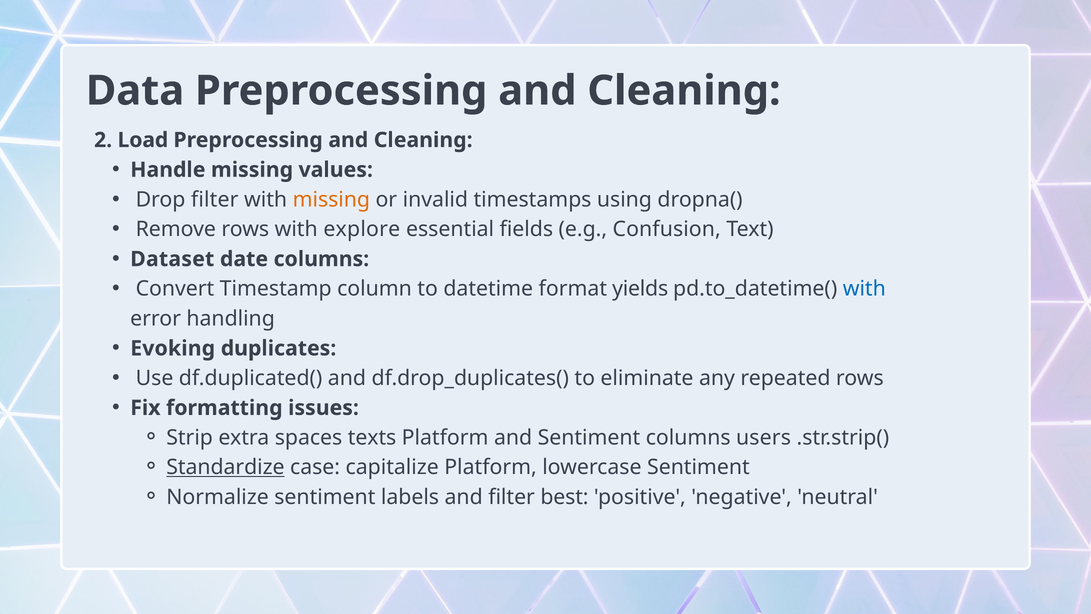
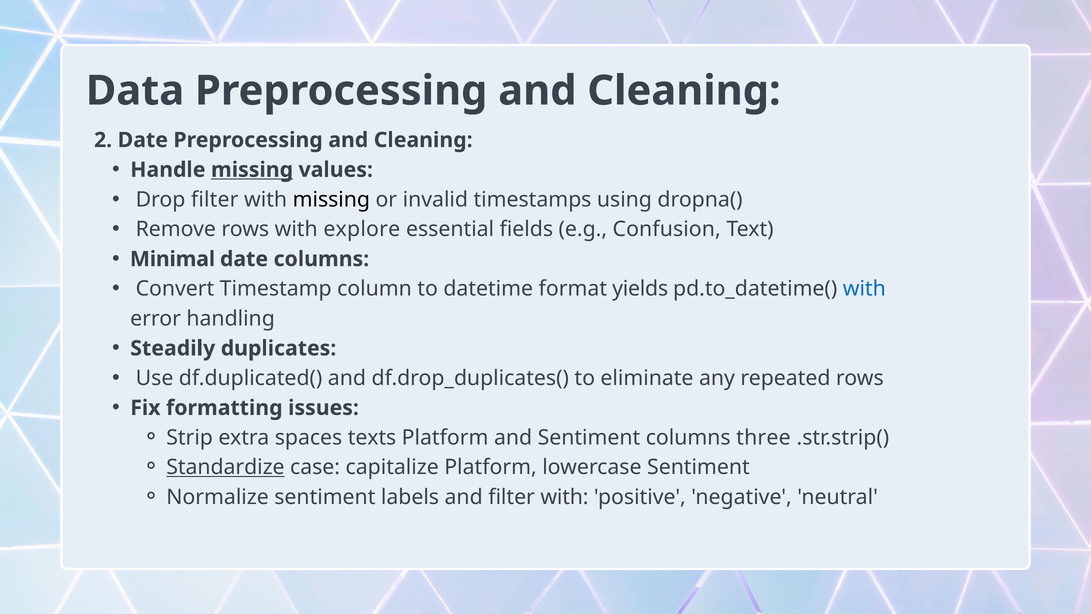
2 Load: Load -> Date
missing at (252, 170) underline: none -> present
missing at (331, 199) colour: orange -> black
Dataset: Dataset -> Minimal
Evoking: Evoking -> Steadily
users: users -> three
and filter best: best -> with
